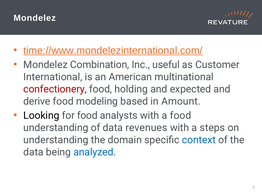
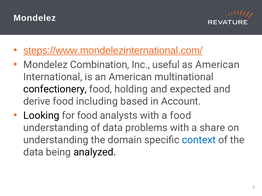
time://www.mondelezinternational.com/: time://www.mondelezinternational.com/ -> steps://www.mondelezinternational.com/
as Customer: Customer -> American
confectionery colour: red -> black
modeling: modeling -> including
Amount: Amount -> Account
revenues: revenues -> problems
steps: steps -> share
analyzed colour: blue -> black
